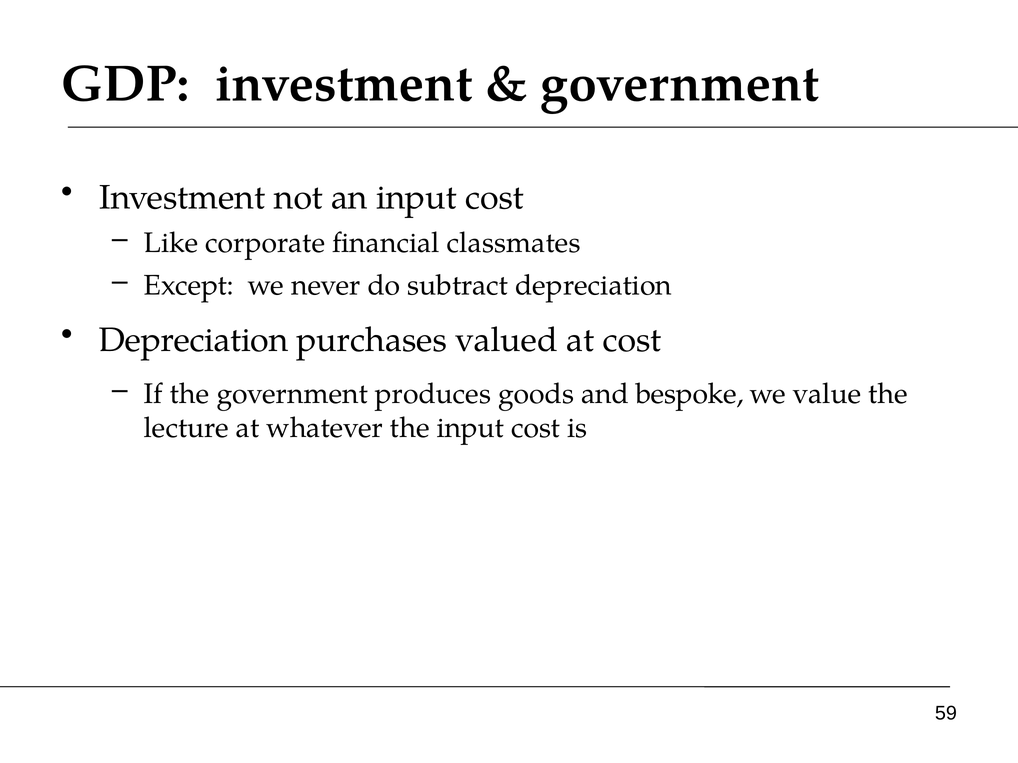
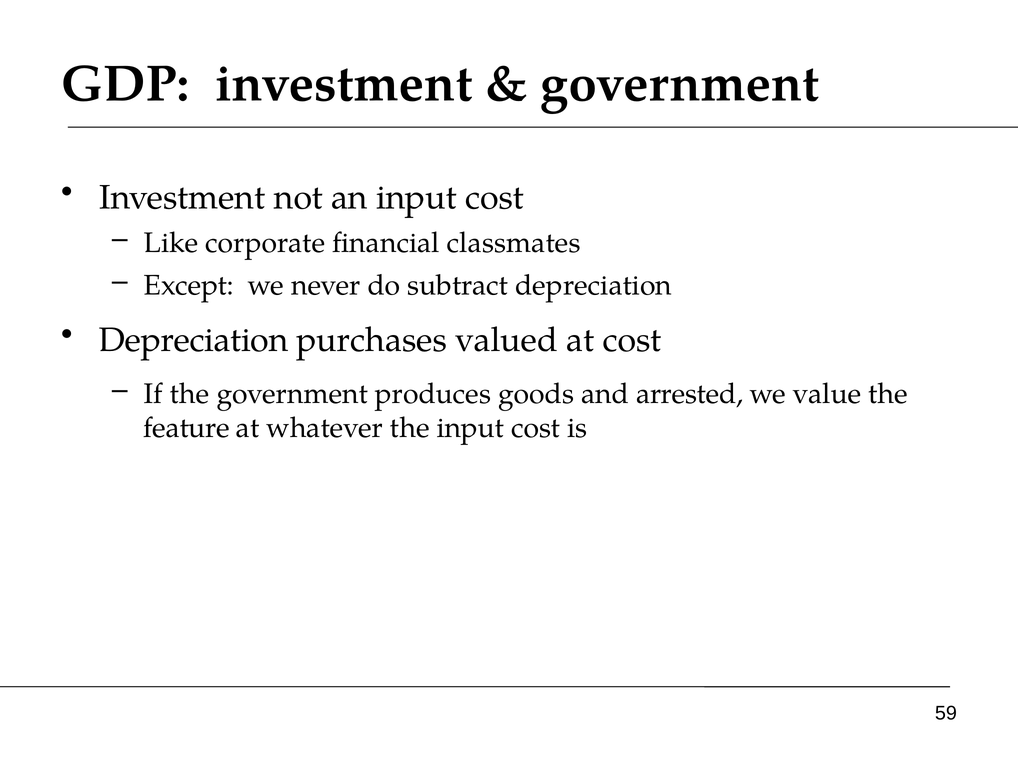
bespoke: bespoke -> arrested
lecture: lecture -> feature
